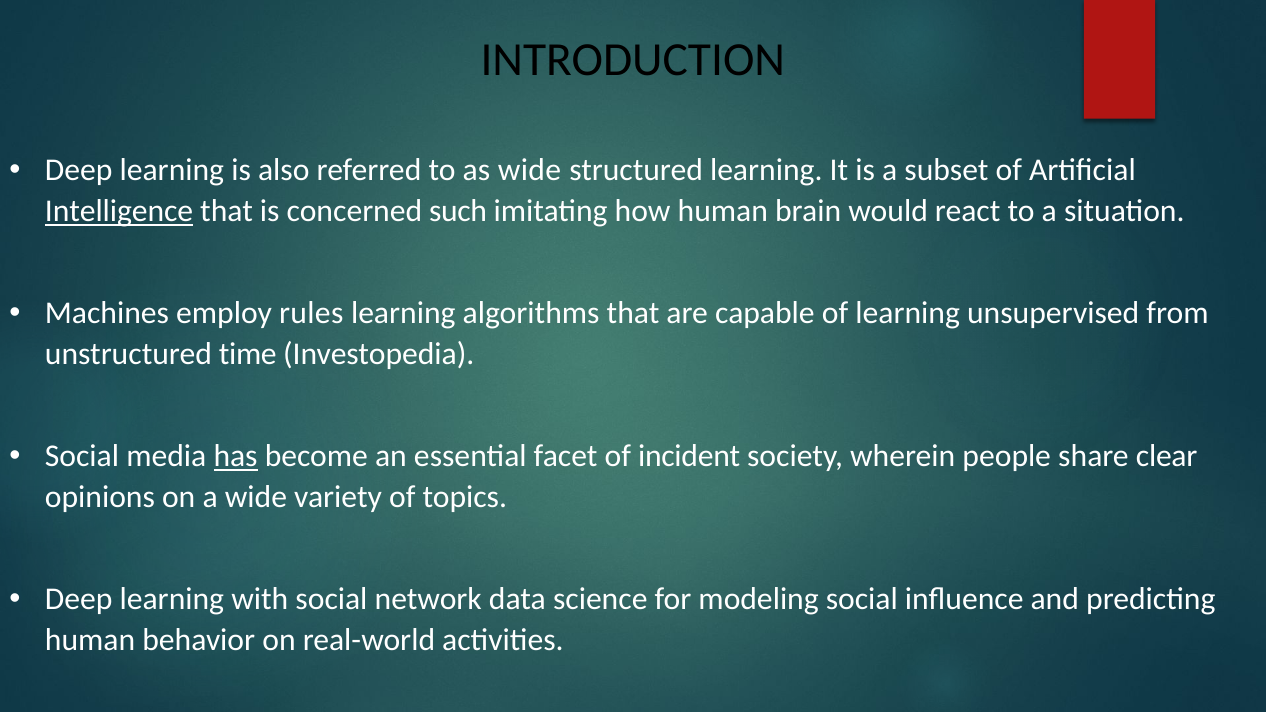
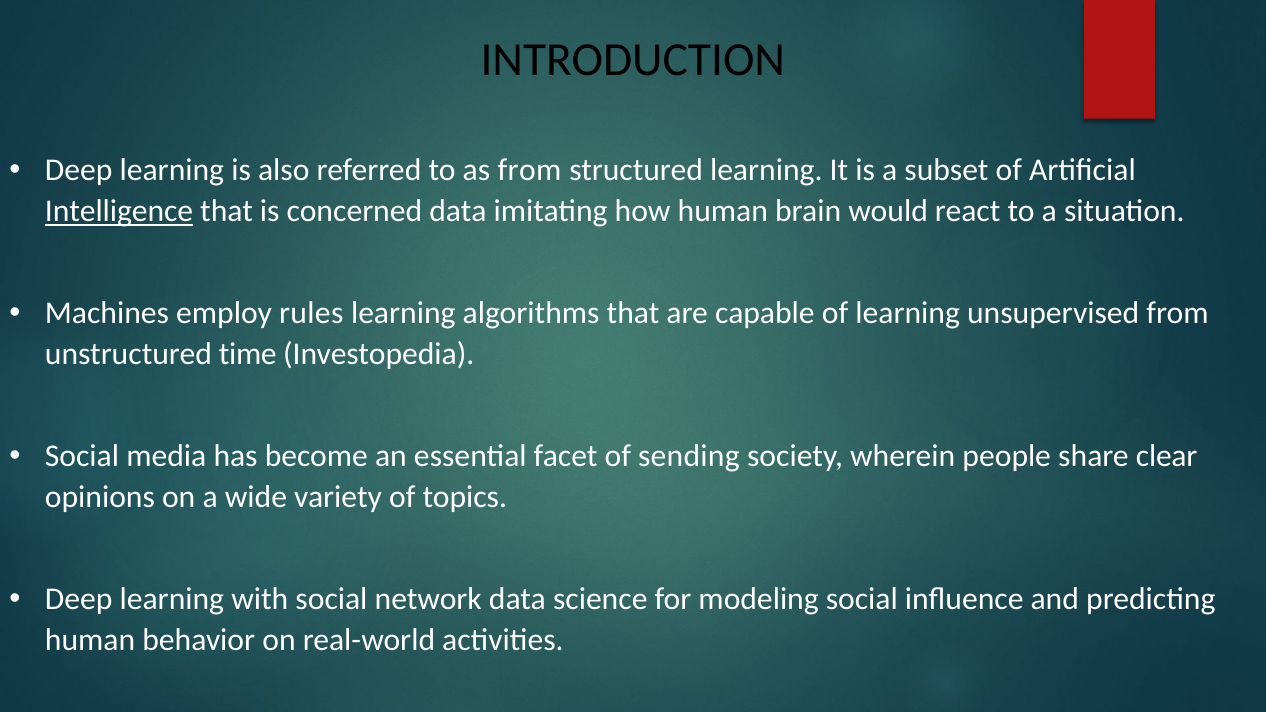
as wide: wide -> from
concerned such: such -> data
has underline: present -> none
incident: incident -> sending
